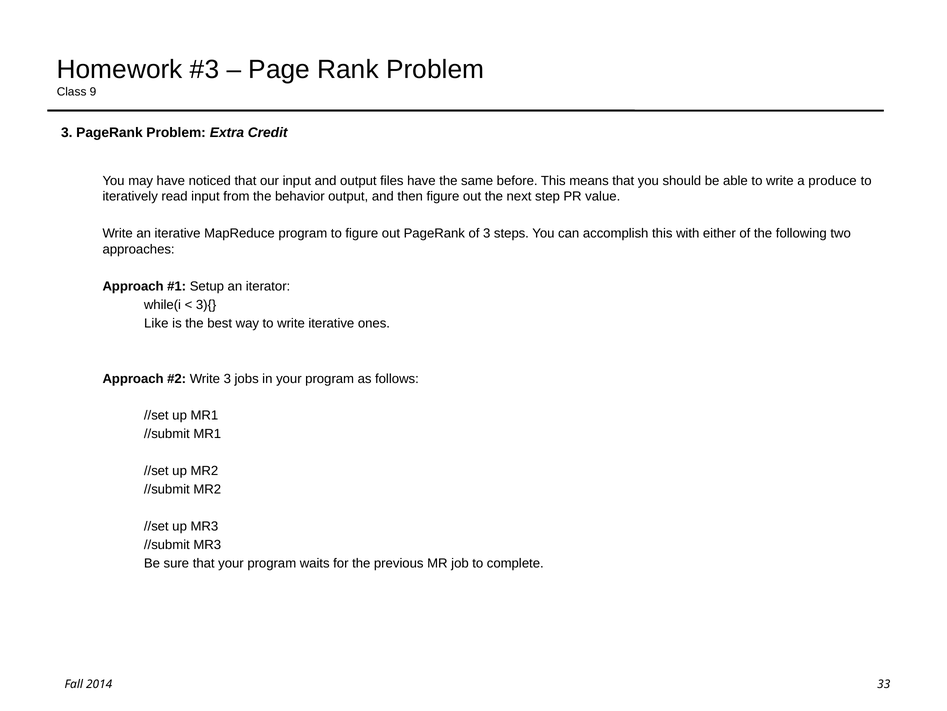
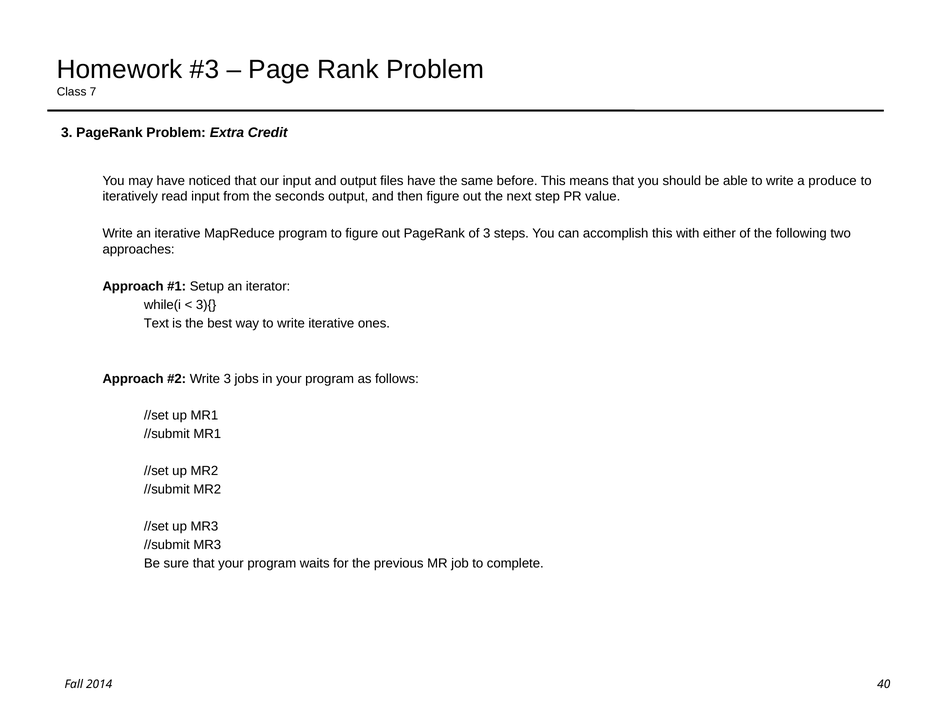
9: 9 -> 7
behavior: behavior -> seconds
Like: Like -> Text
33: 33 -> 40
